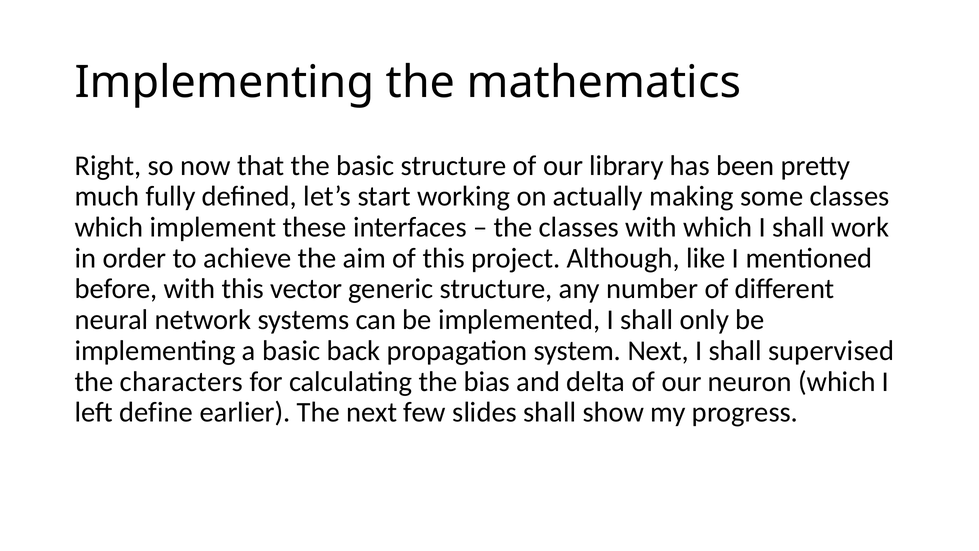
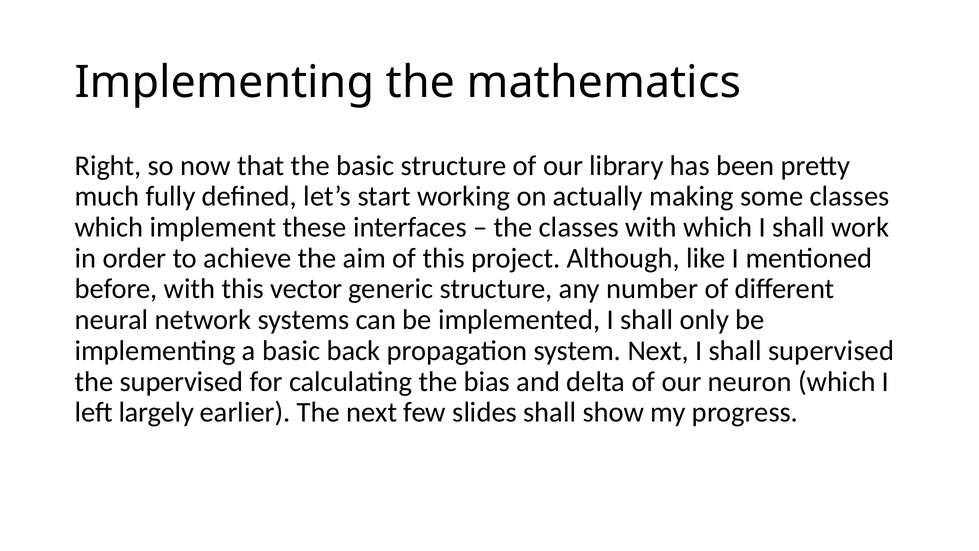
the characters: characters -> supervised
define: define -> largely
